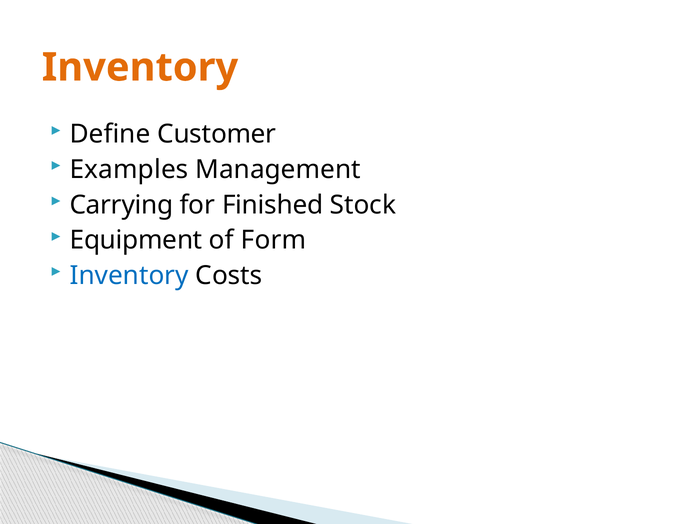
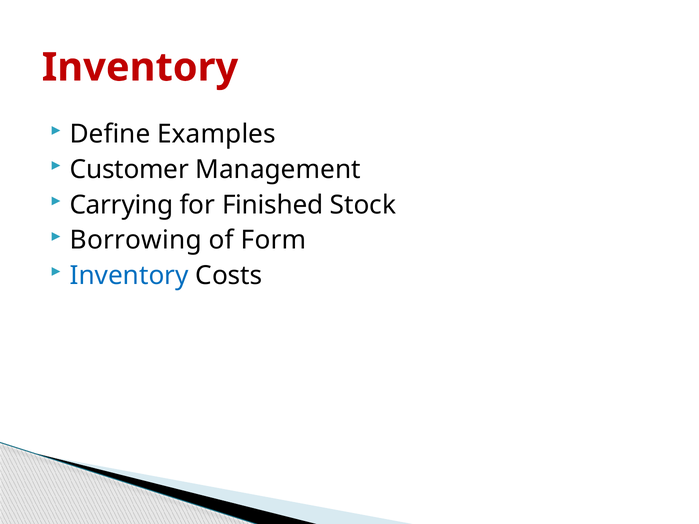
Inventory at (140, 67) colour: orange -> red
Customer: Customer -> Examples
Examples: Examples -> Customer
Equipment: Equipment -> Borrowing
